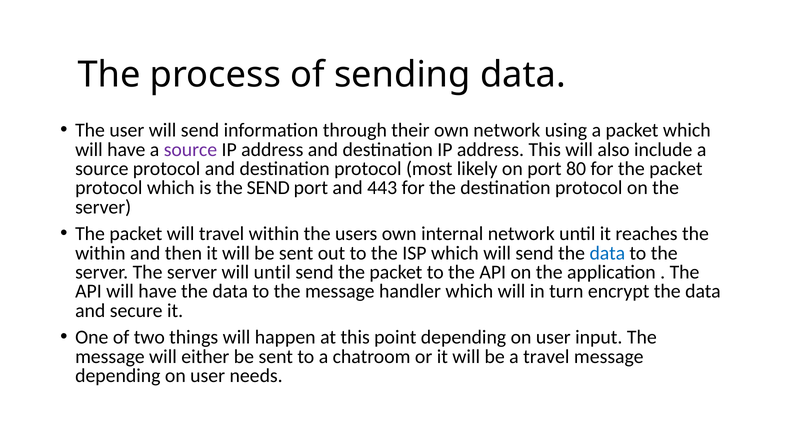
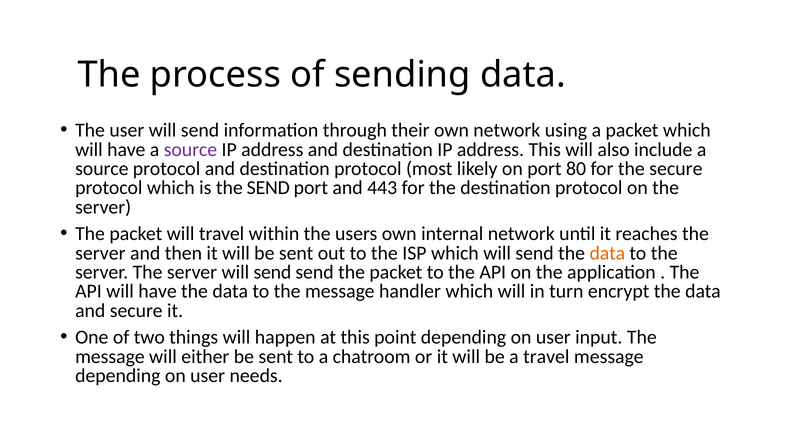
for the packet: packet -> secure
within at (100, 253): within -> server
data at (607, 253) colour: blue -> orange
server will until: until -> send
